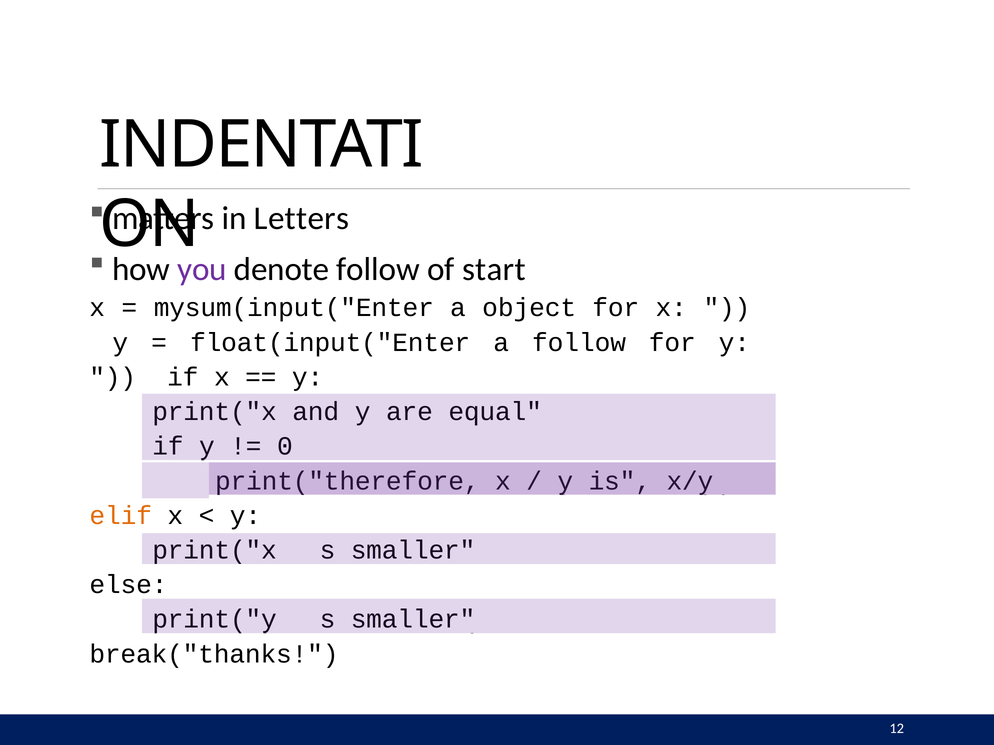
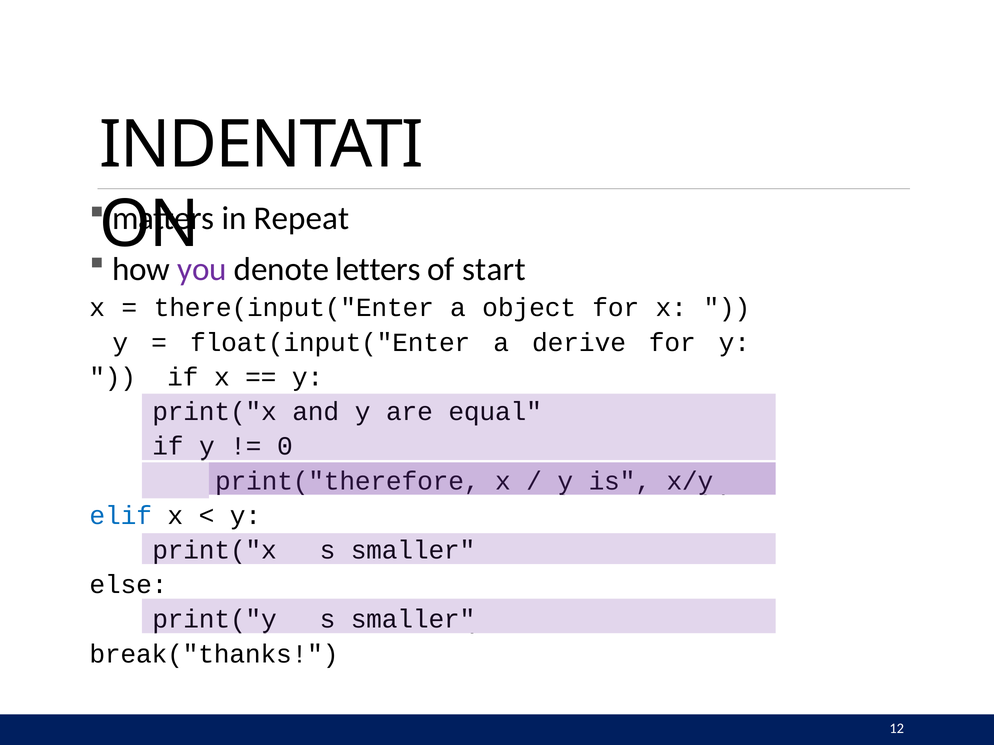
Letters: Letters -> Repeat
denote follow: follow -> letters
mysum(input("Enter: mysum(input("Enter -> there(input("Enter
a follow: follow -> derive
elif colour: orange -> blue
